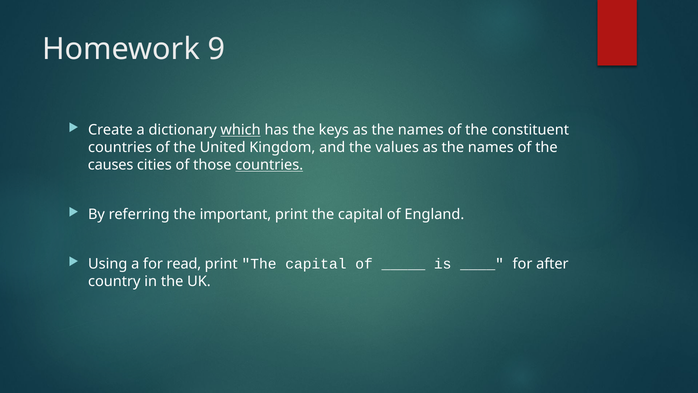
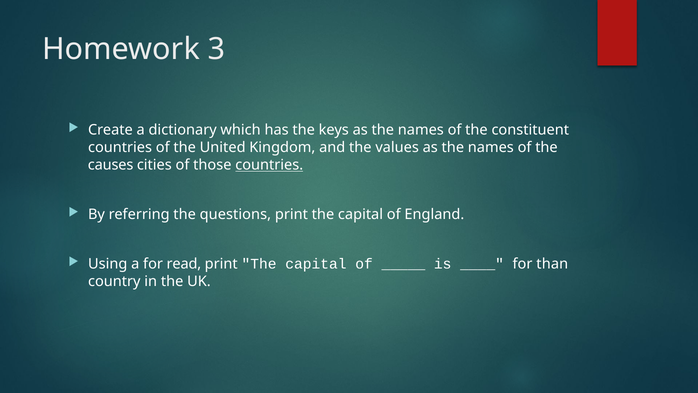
9: 9 -> 3
which underline: present -> none
important: important -> questions
after: after -> than
